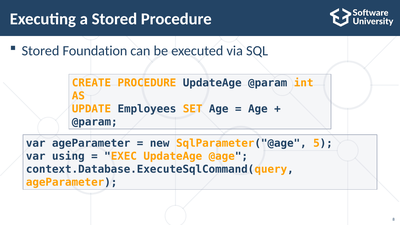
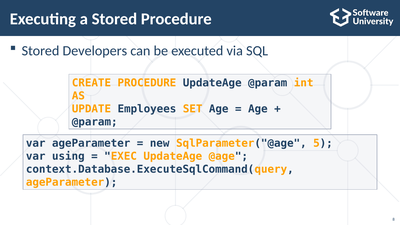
Foundation: Foundation -> Developers
